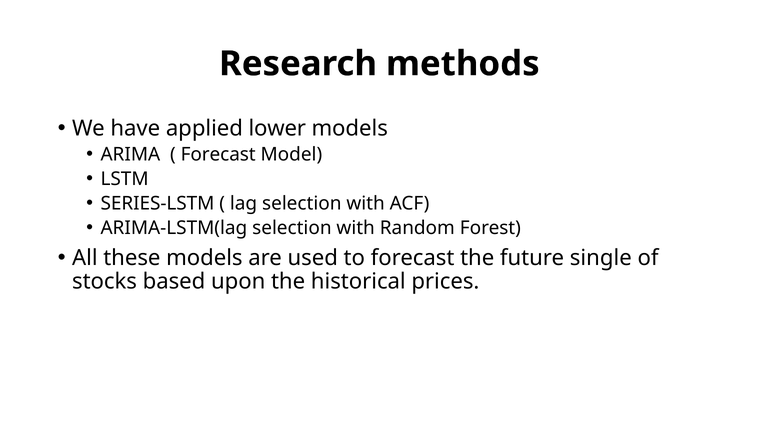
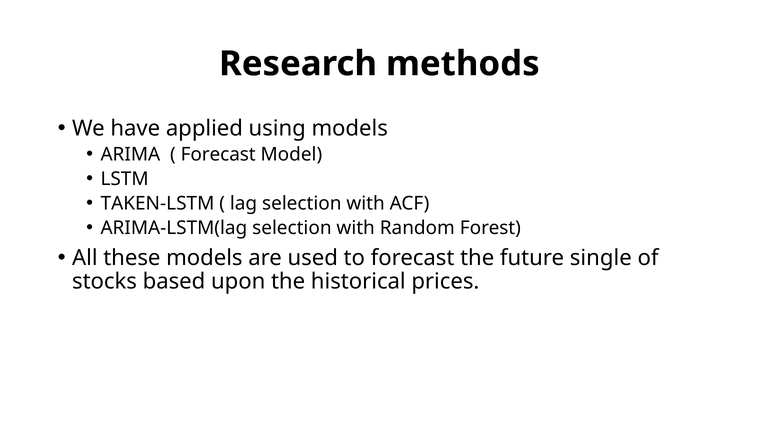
lower: lower -> using
SERIES-LSTM: SERIES-LSTM -> TAKEN-LSTM
